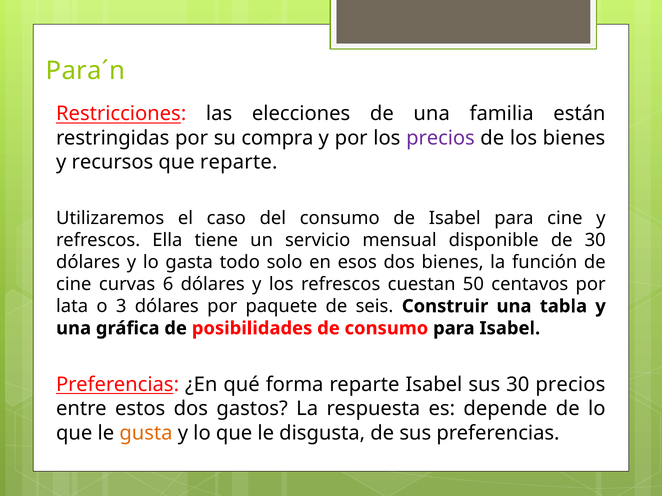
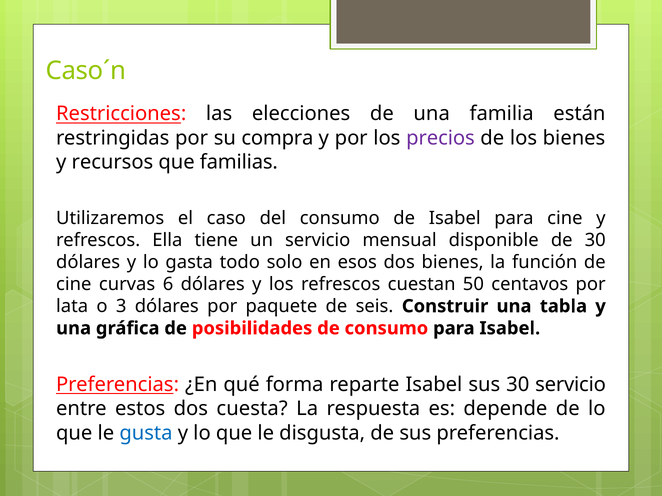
Para´n: Para´n -> Caso´n
que reparte: reparte -> familias
30 precios: precios -> servicio
gastos: gastos -> cuesta
gusta colour: orange -> blue
